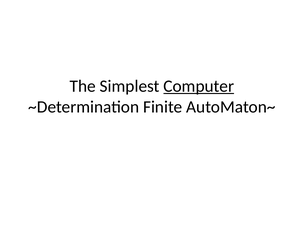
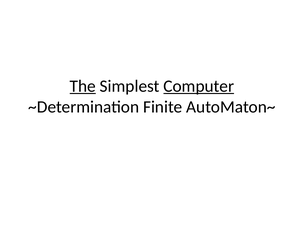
The underline: none -> present
